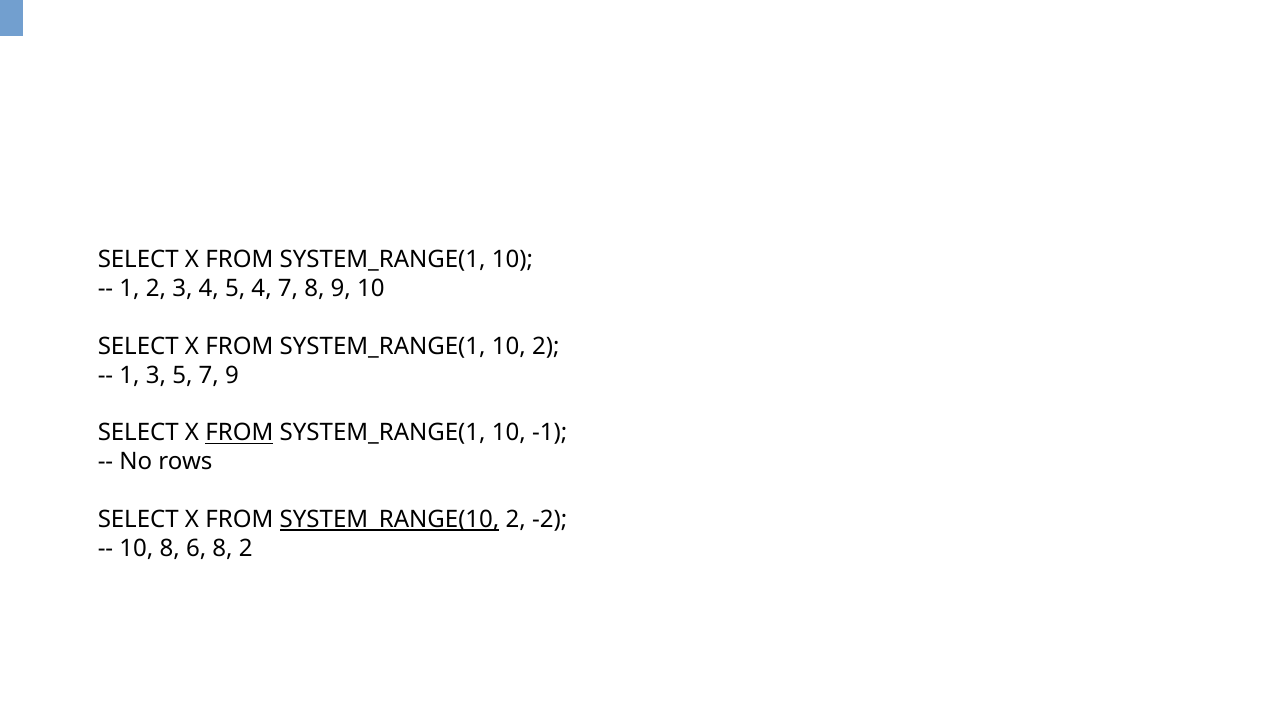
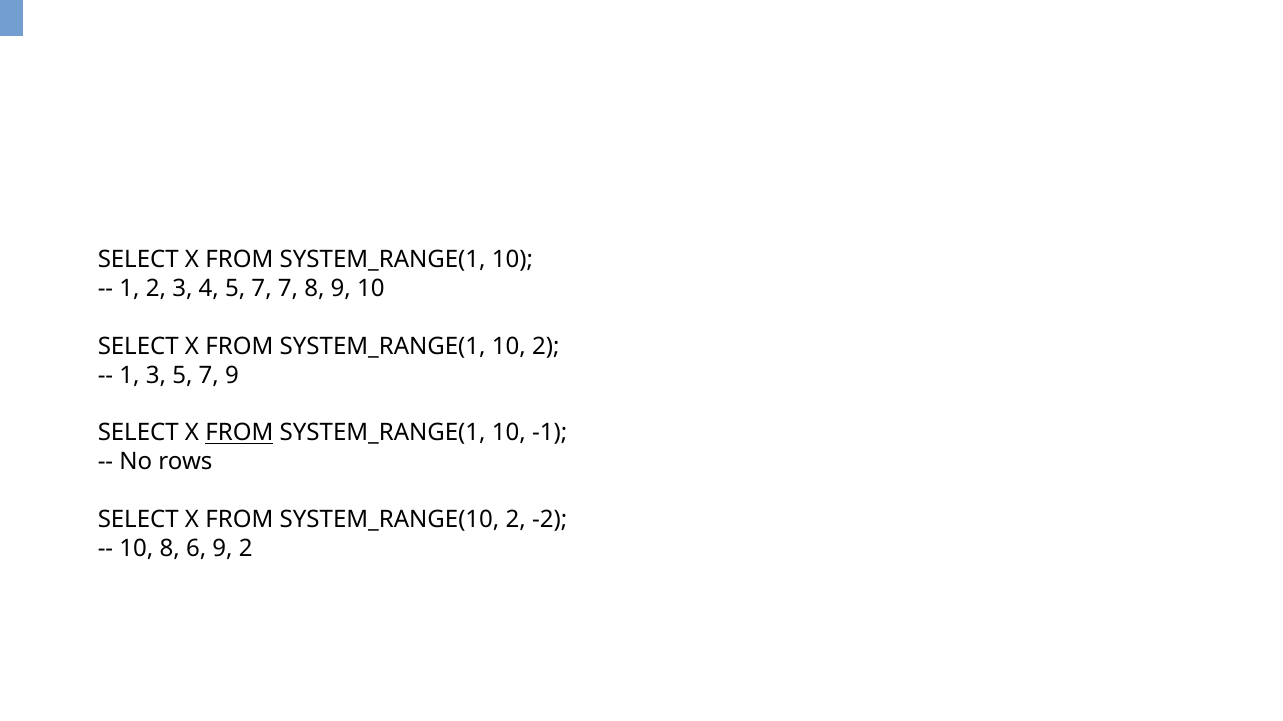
4 5 4: 4 -> 7
SYSTEM_RANGE(10 underline: present -> none
6 8: 8 -> 9
